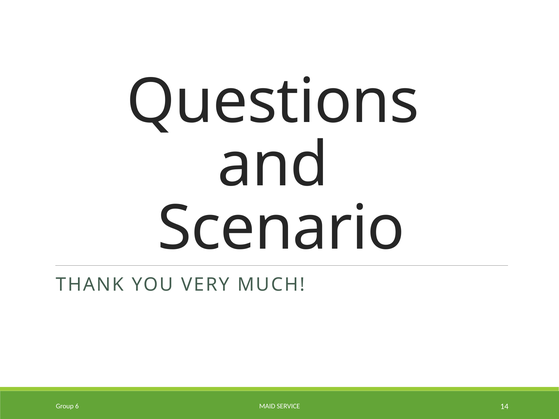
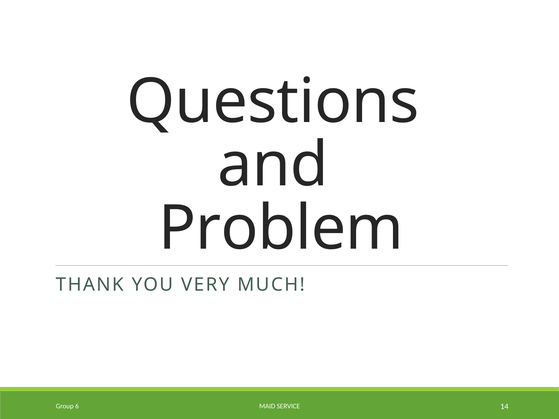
Scenario: Scenario -> Problem
